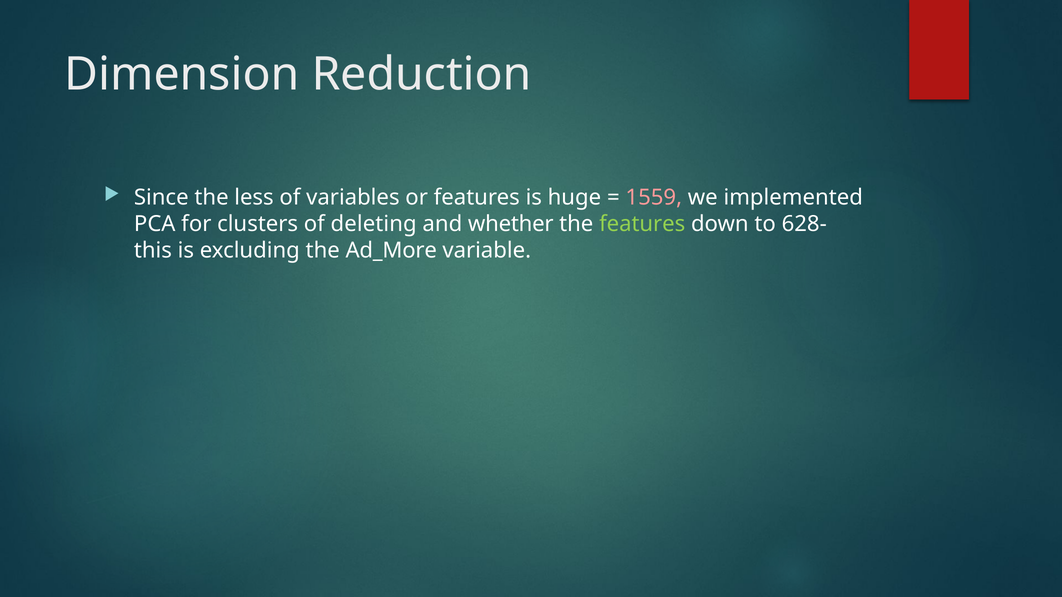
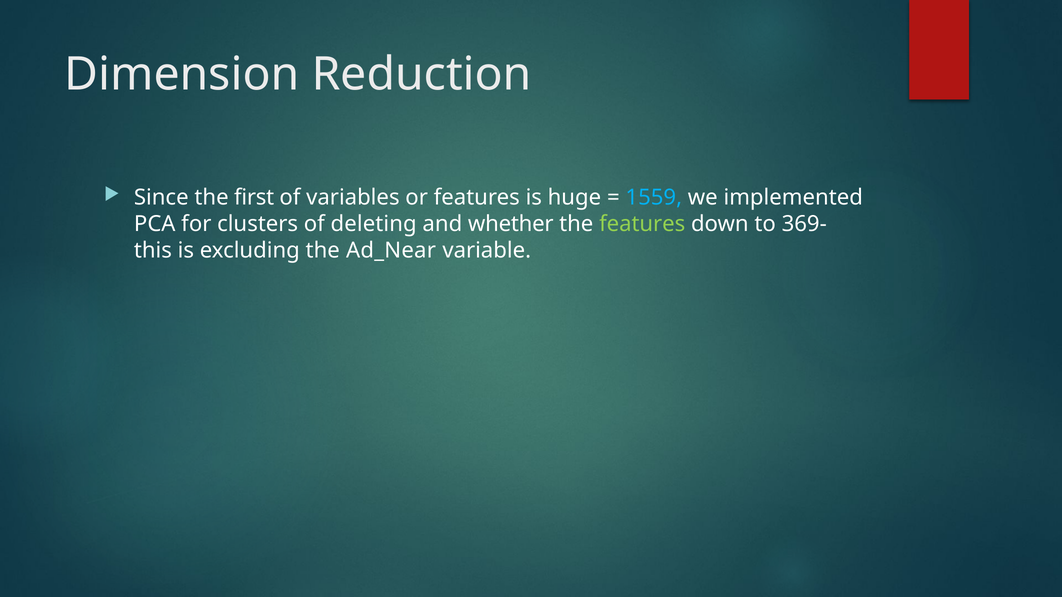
less: less -> first
1559 colour: pink -> light blue
628-: 628- -> 369-
Ad_More: Ad_More -> Ad_Near
